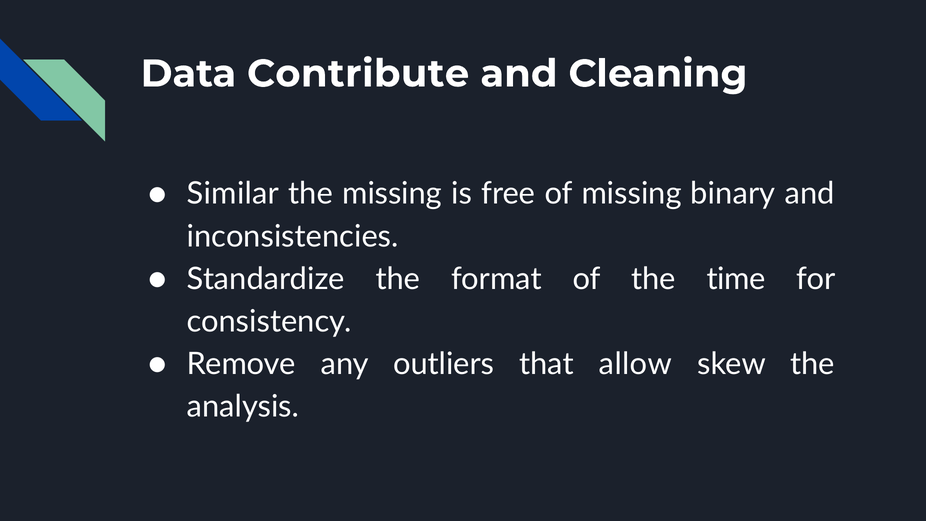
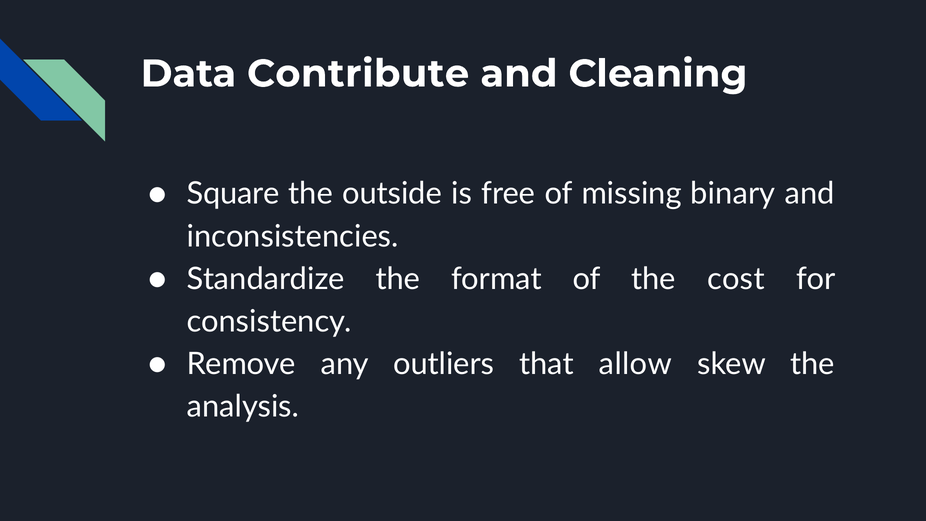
Similar: Similar -> Square
the missing: missing -> outside
time: time -> cost
